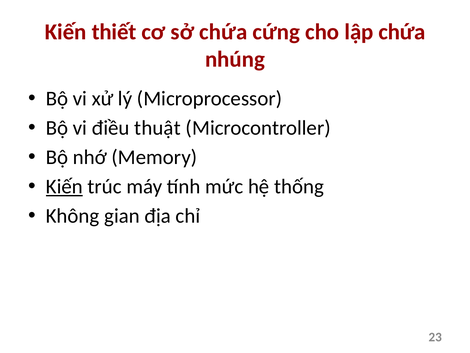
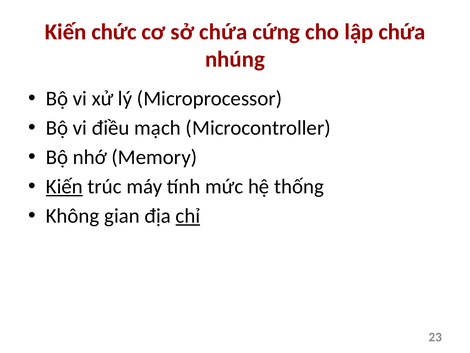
thiết: thiết -> chức
thuật: thuật -> mạch
chỉ underline: none -> present
